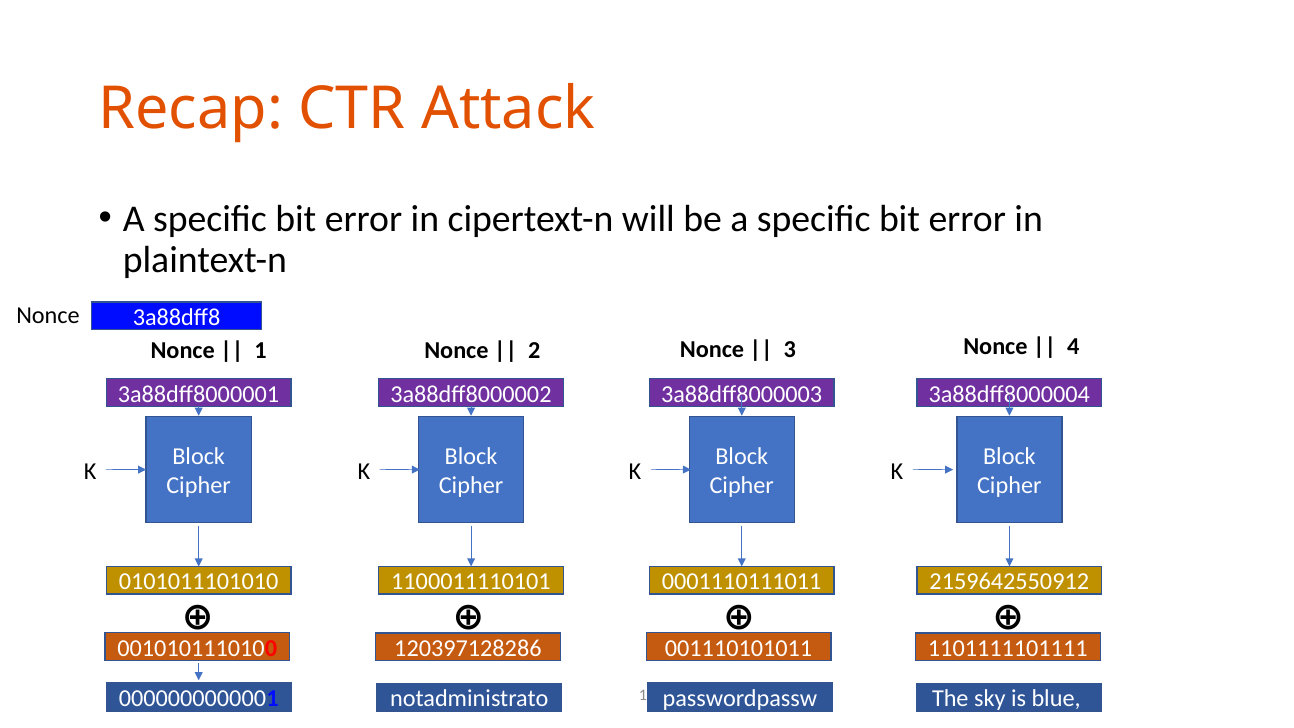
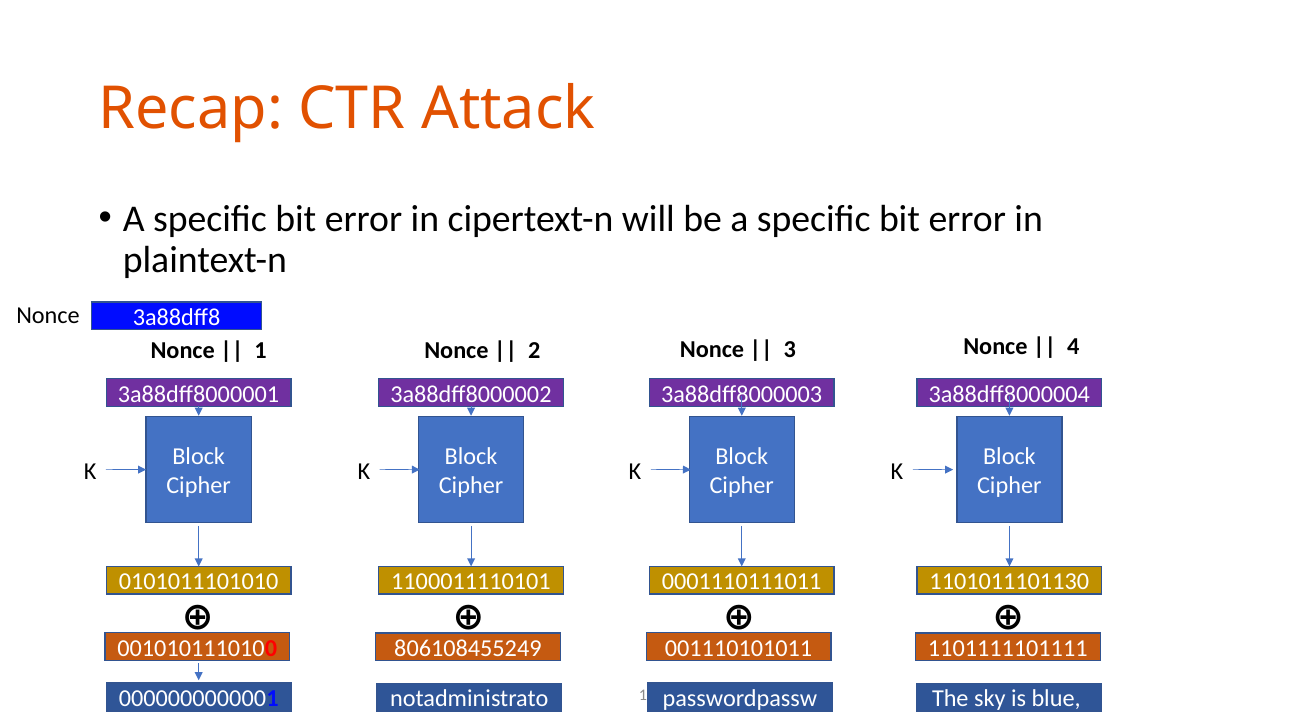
2159642550912: 2159642550912 -> 1101011101130
120397128286: 120397128286 -> 806108455249
